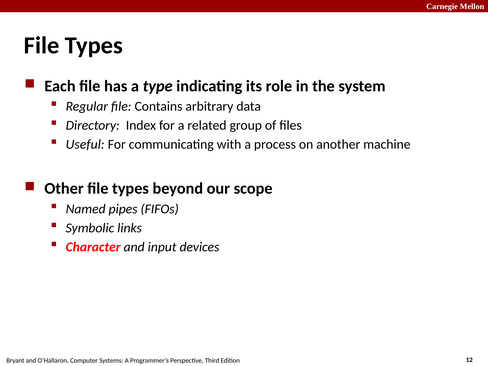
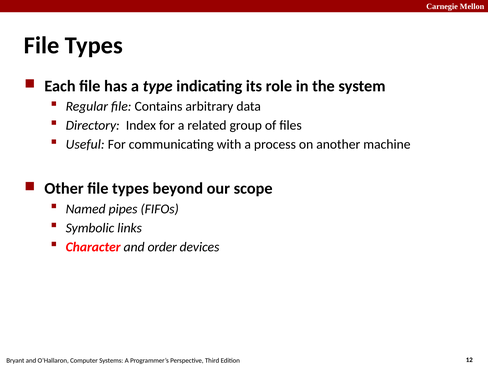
input: input -> order
